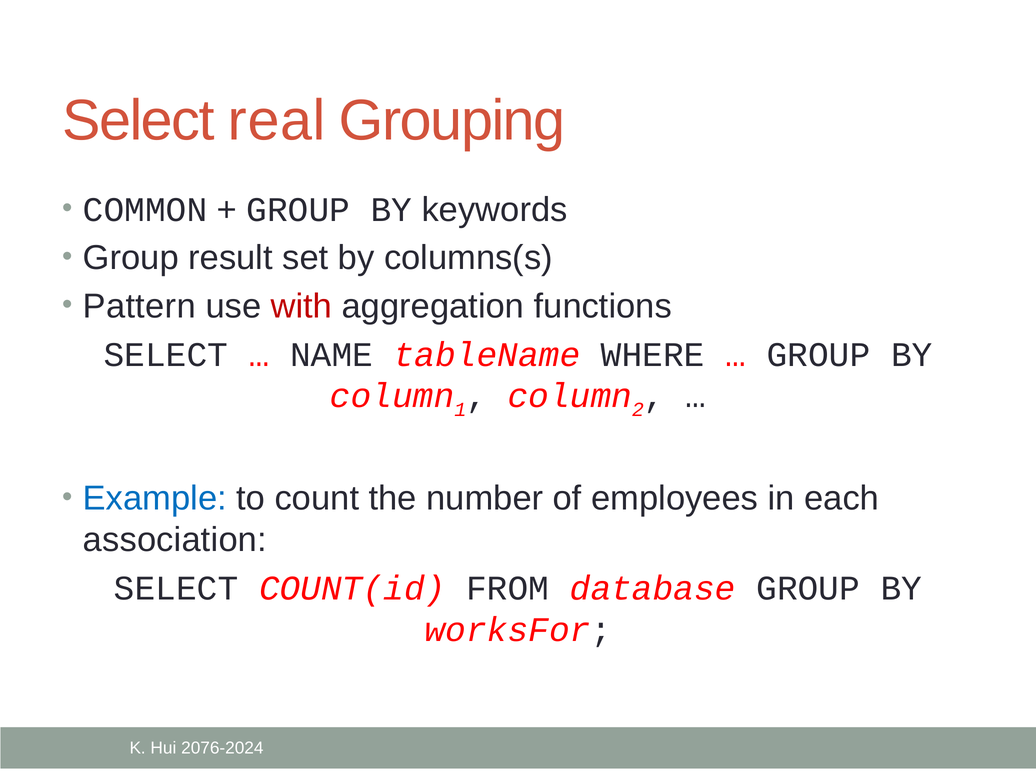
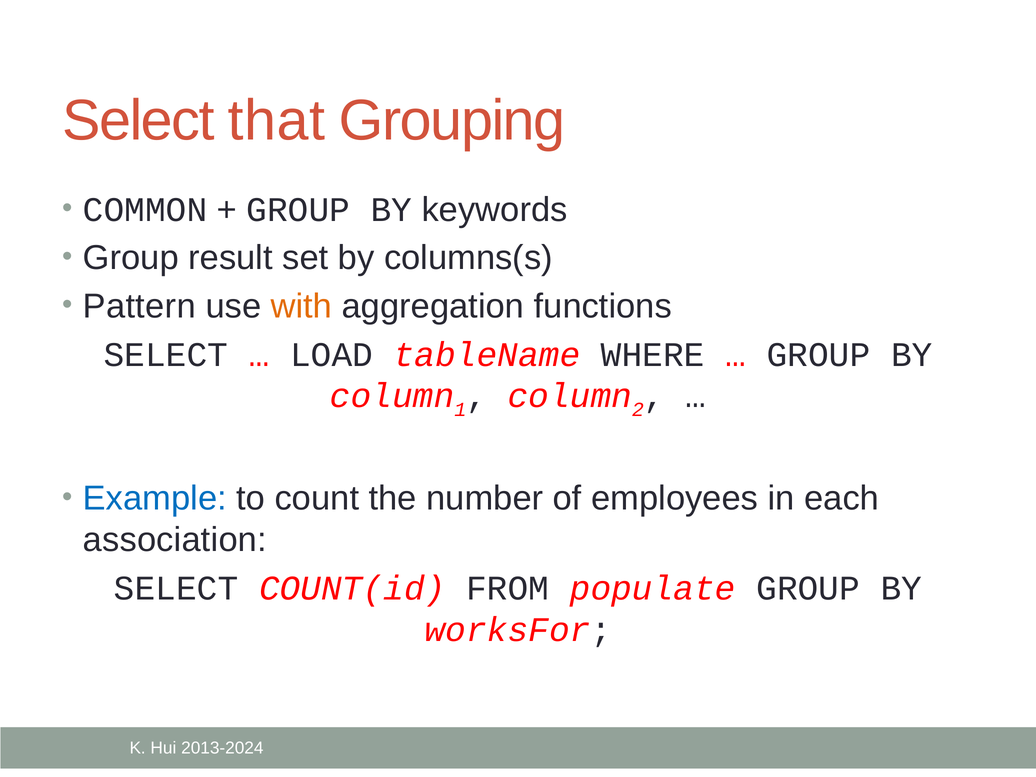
real: real -> that
with colour: red -> orange
NAME: NAME -> LOAD
database: database -> populate
2076-2024: 2076-2024 -> 2013-2024
